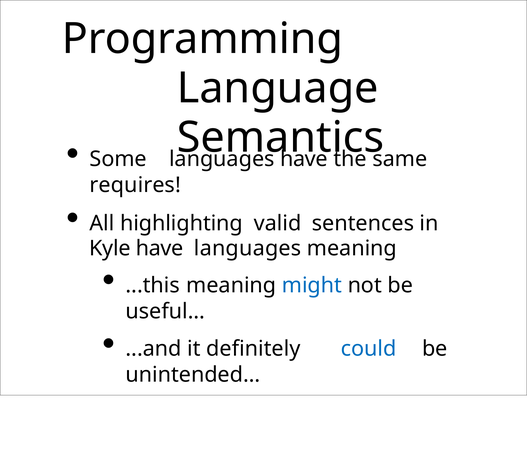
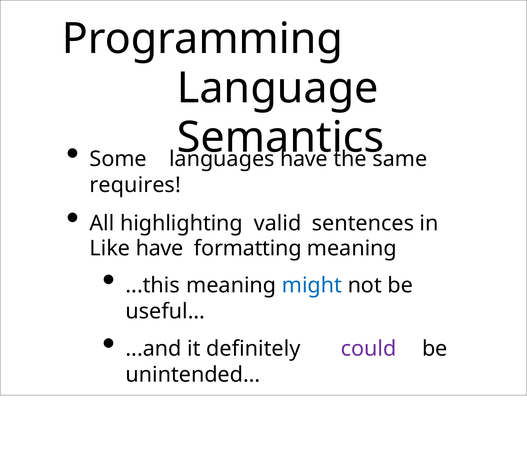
Kyle: Kyle -> Like
have languages: languages -> formatting
could colour: blue -> purple
